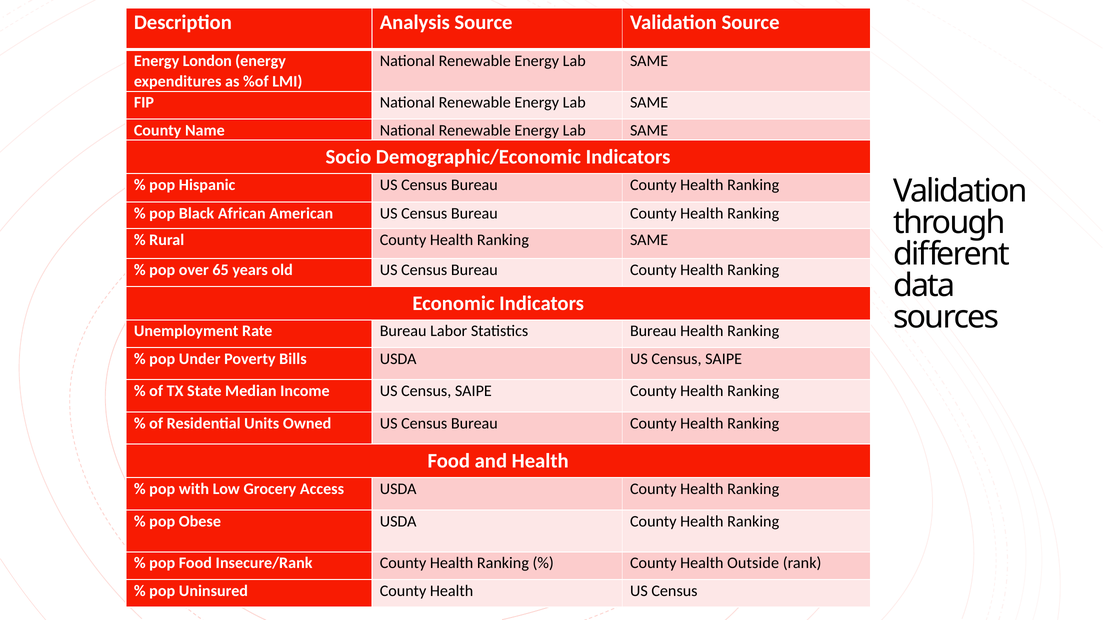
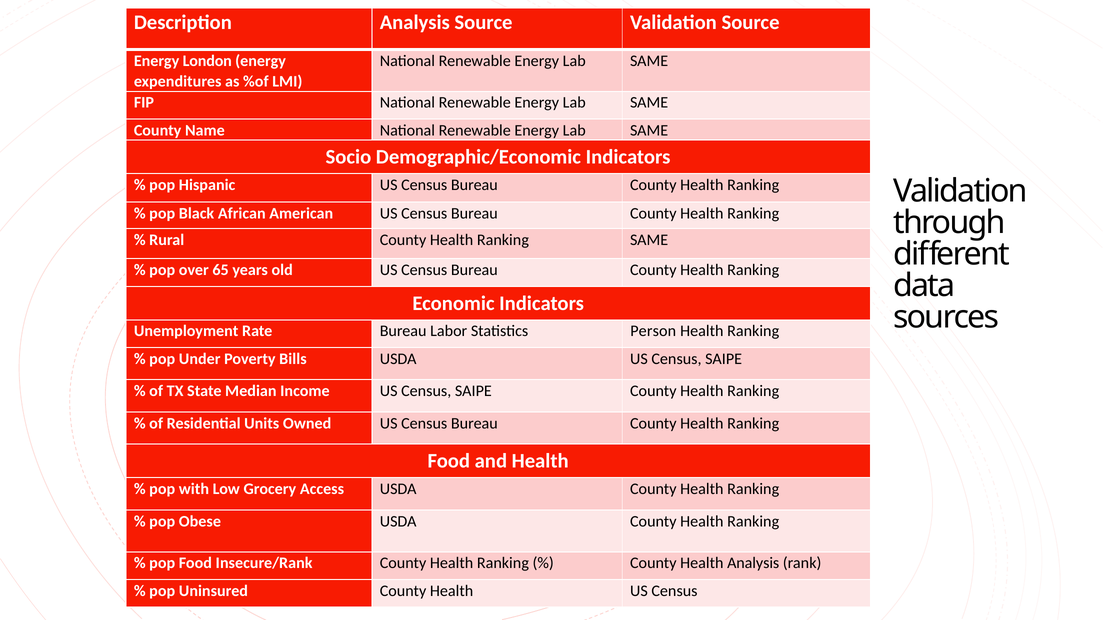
Statistics Bureau: Bureau -> Person
Health Outside: Outside -> Analysis
